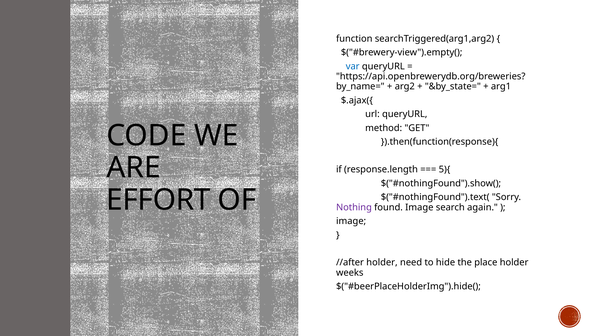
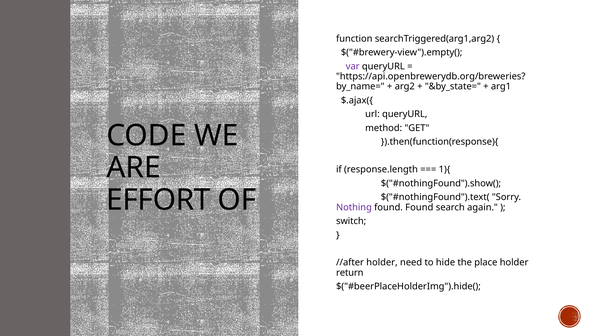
var colour: blue -> purple
5){: 5){ -> 1){
found Image: Image -> Found
image at (351, 221): image -> switch
weeks: weeks -> return
